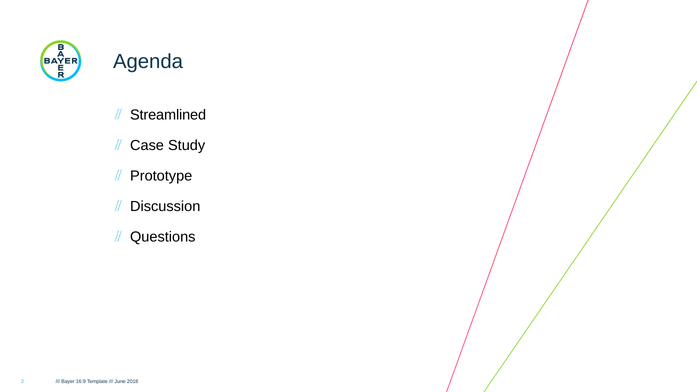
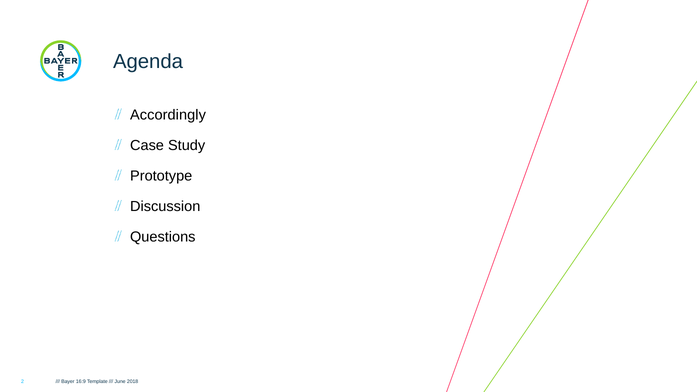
Streamlined: Streamlined -> Accordingly
